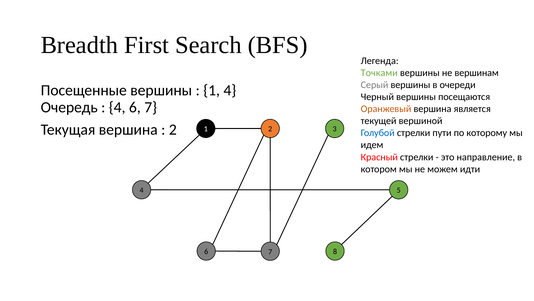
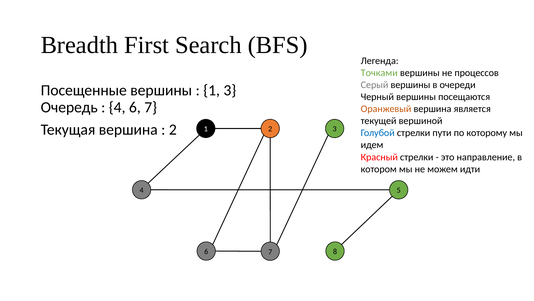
вершинам: вершинам -> процессов
1 4: 4 -> 3
